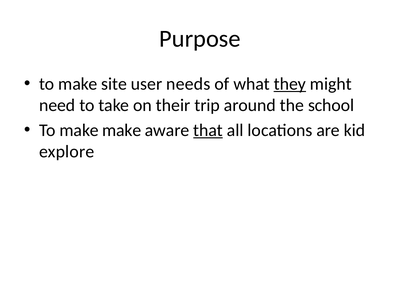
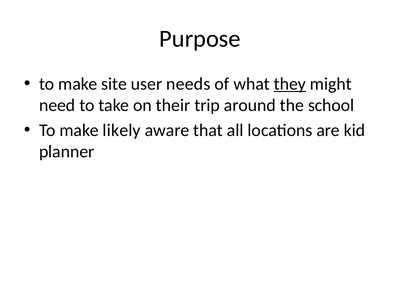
make make: make -> likely
that underline: present -> none
explore: explore -> planner
